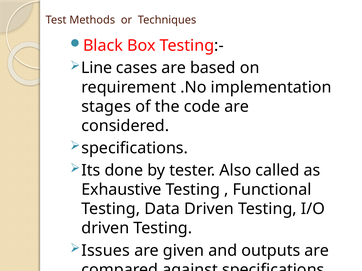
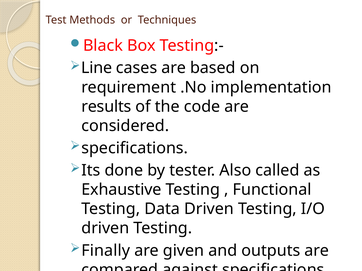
stages: stages -> results
Issues: Issues -> Finally
